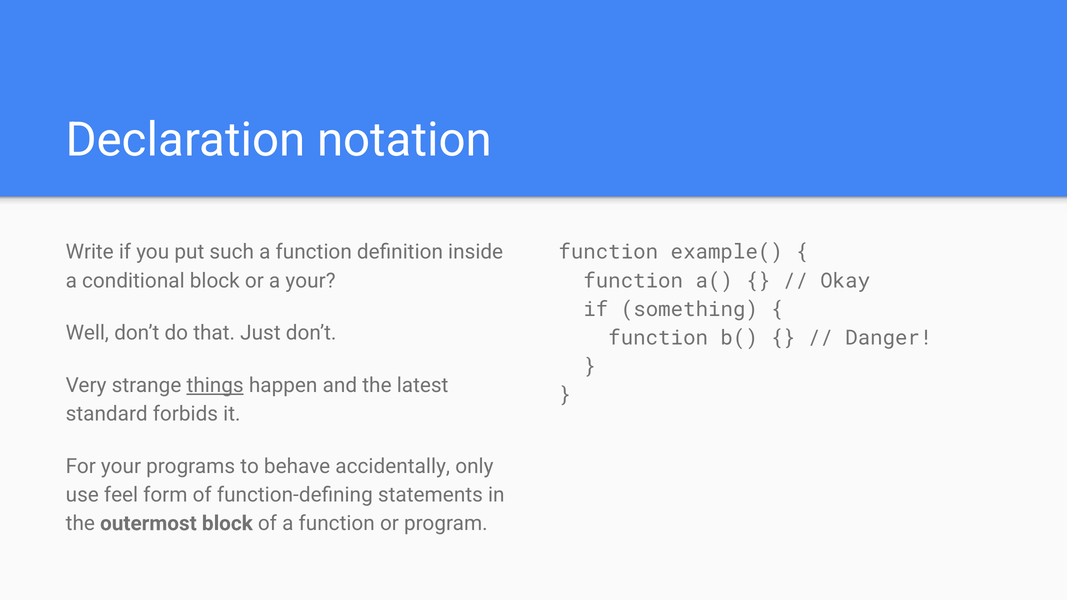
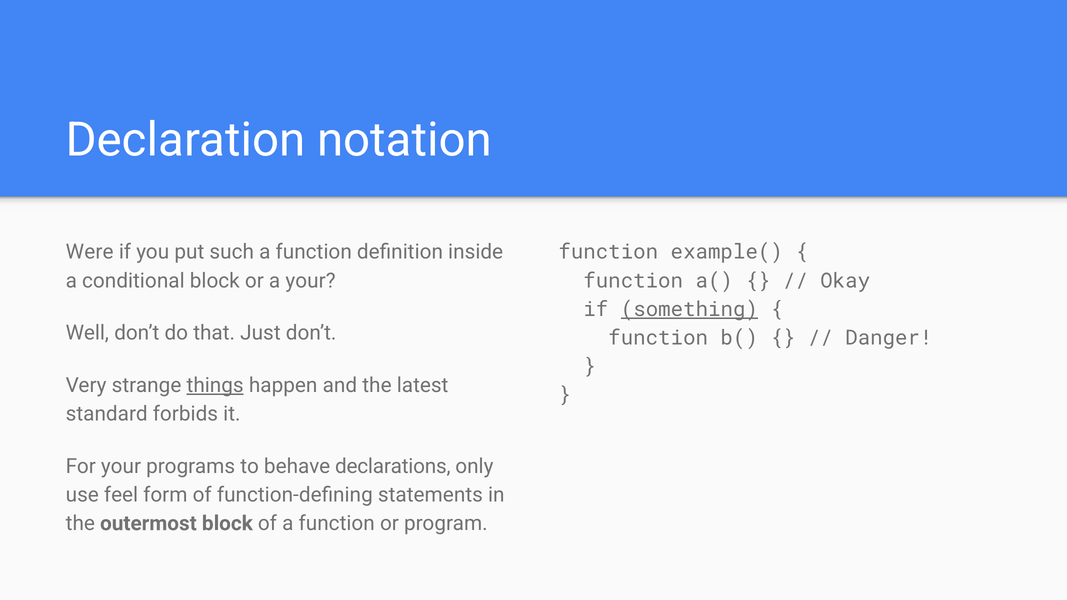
Write: Write -> Were
something underline: none -> present
accidentally: accidentally -> declarations
